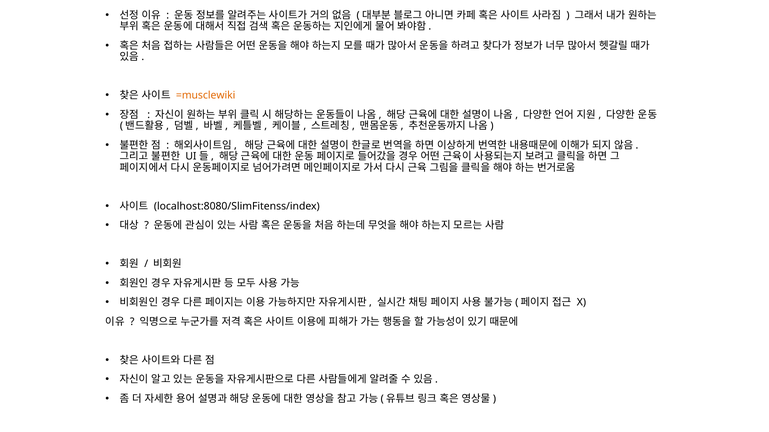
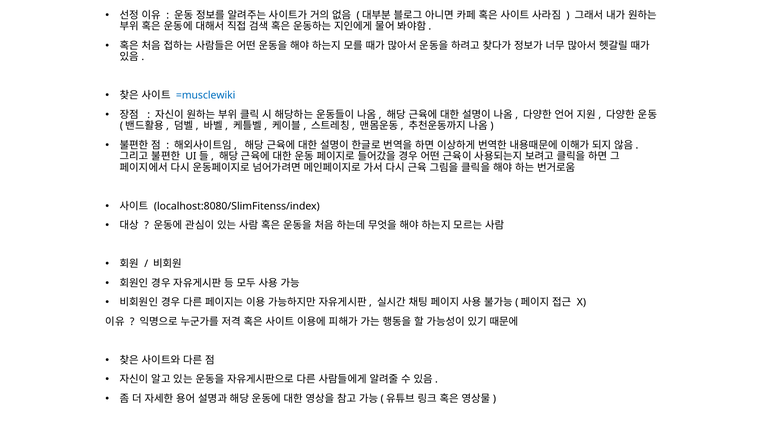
=musclewiki colour: orange -> blue
